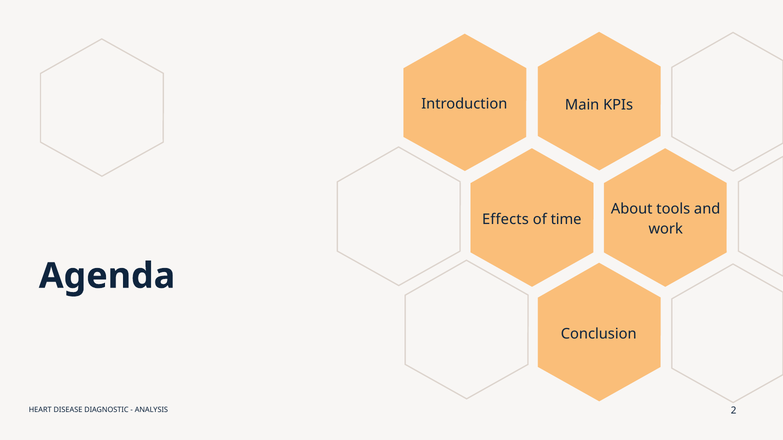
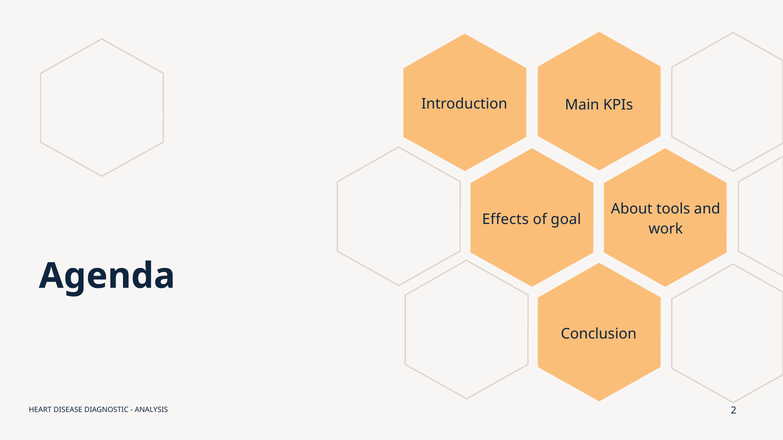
time: time -> goal
